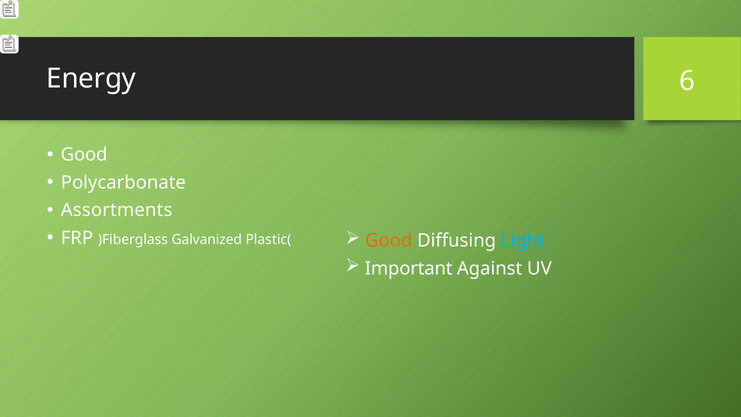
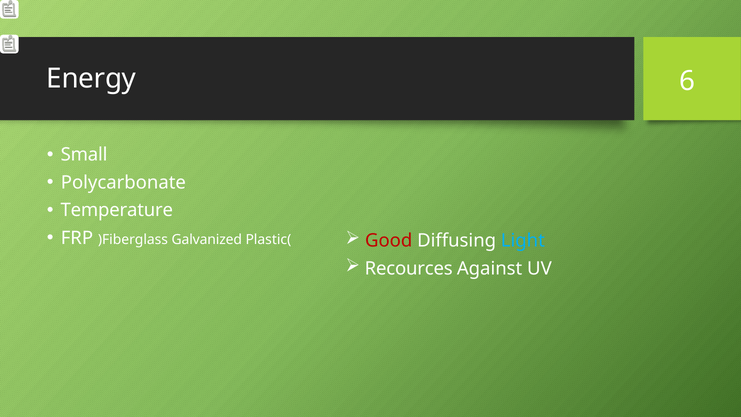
Good at (84, 155): Good -> Small
Assortments: Assortments -> Temperature
Good at (389, 241) colour: orange -> red
Important: Important -> Recources
